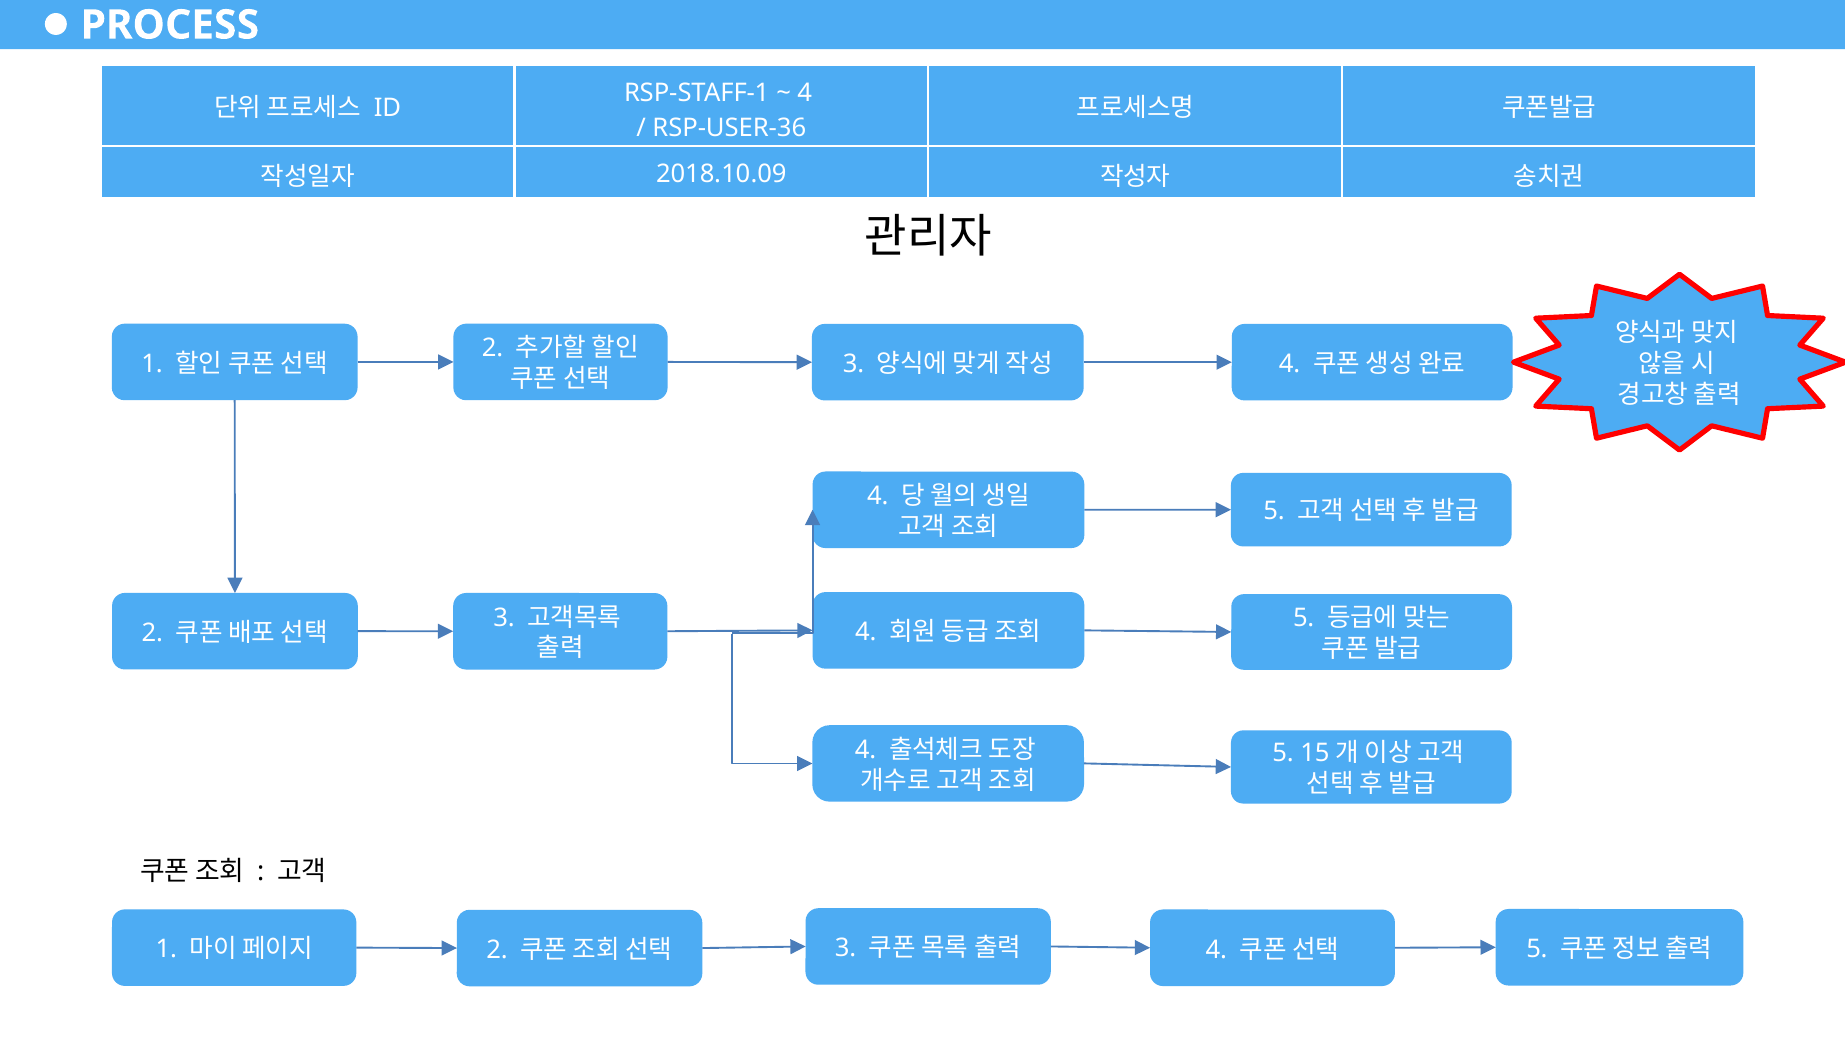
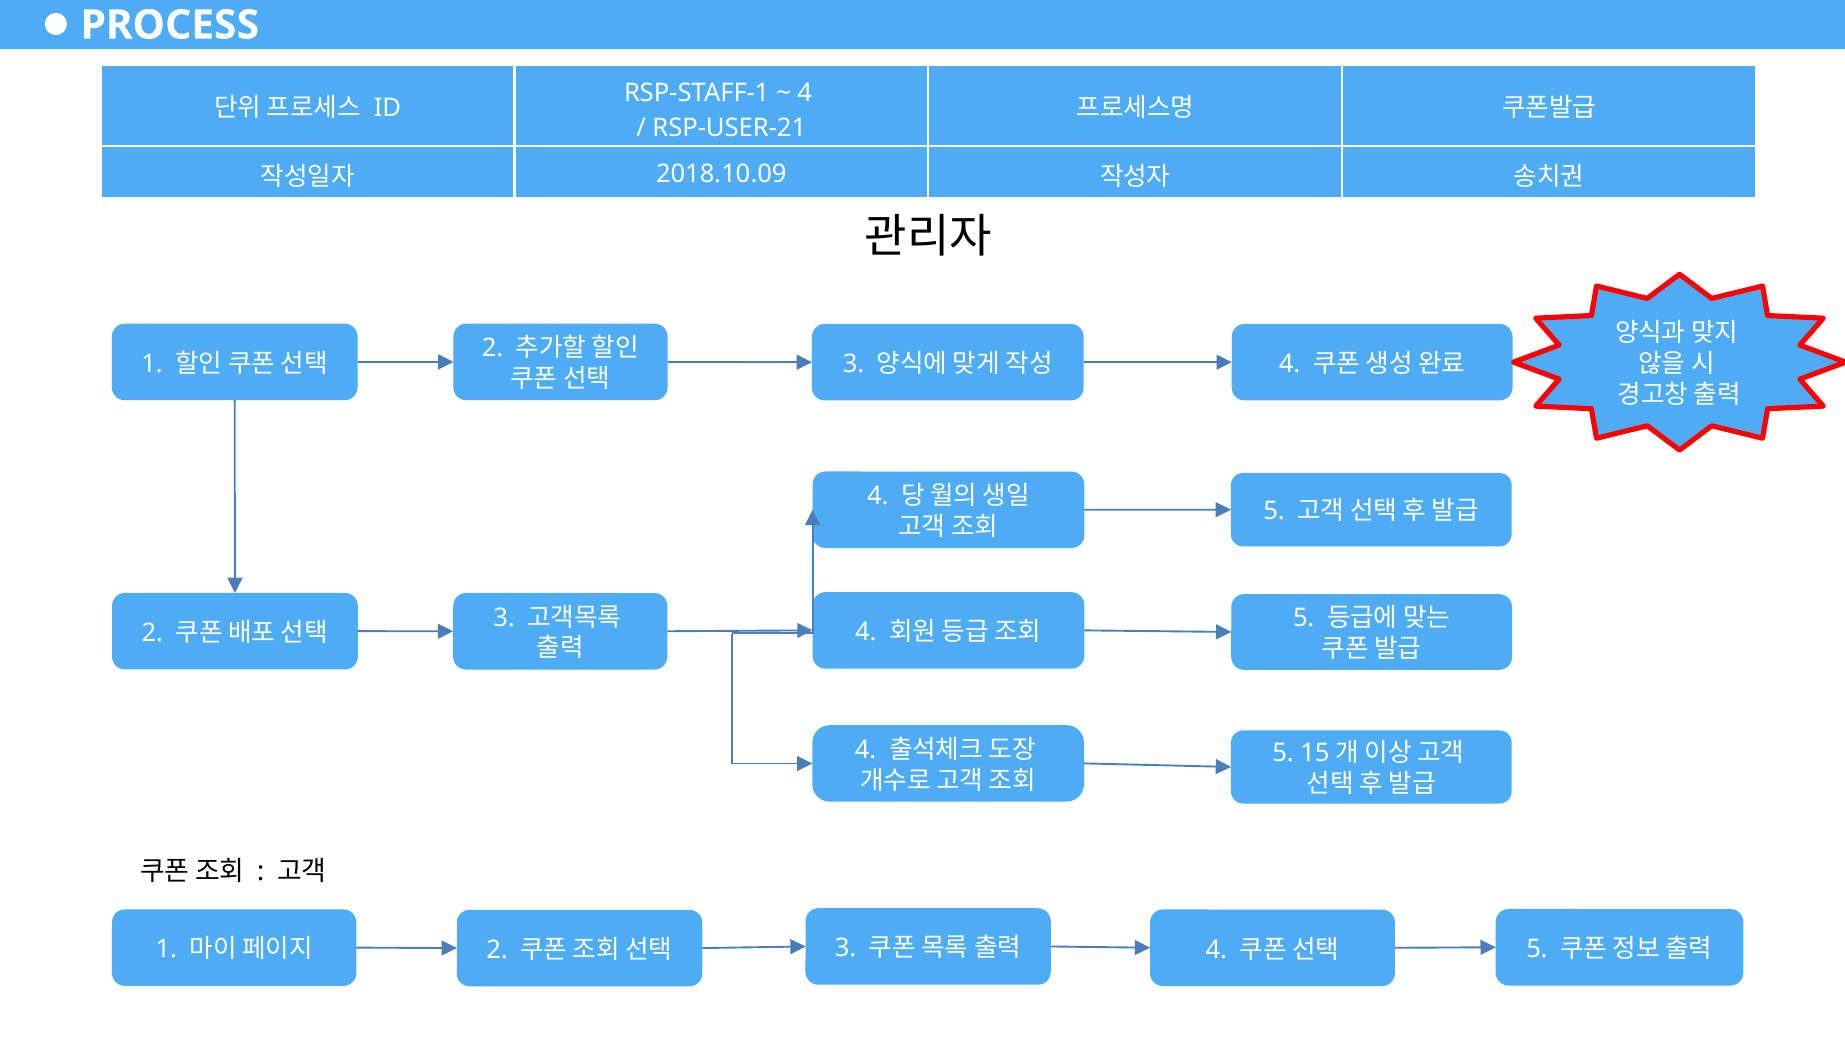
RSP-USER-36: RSP-USER-36 -> RSP-USER-21
